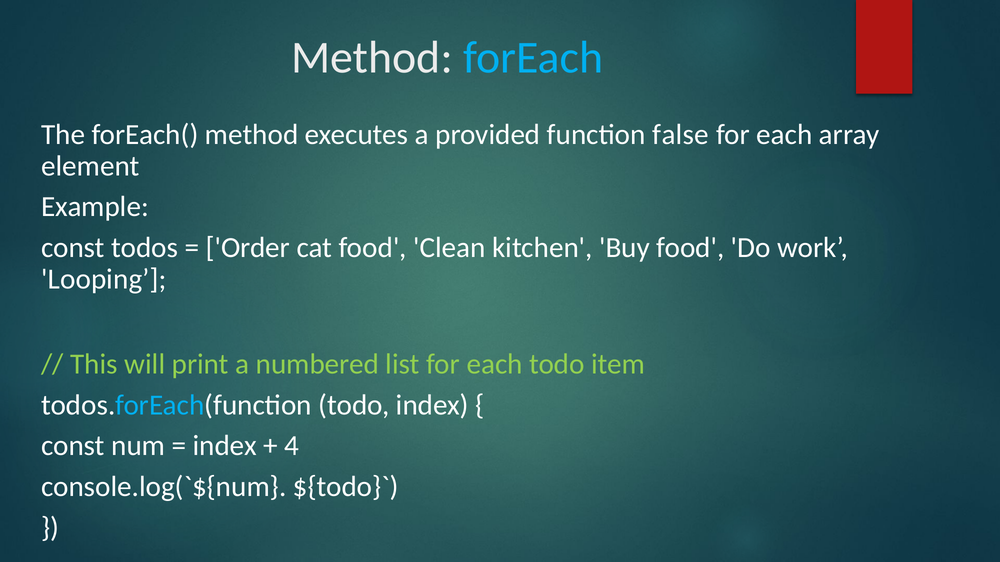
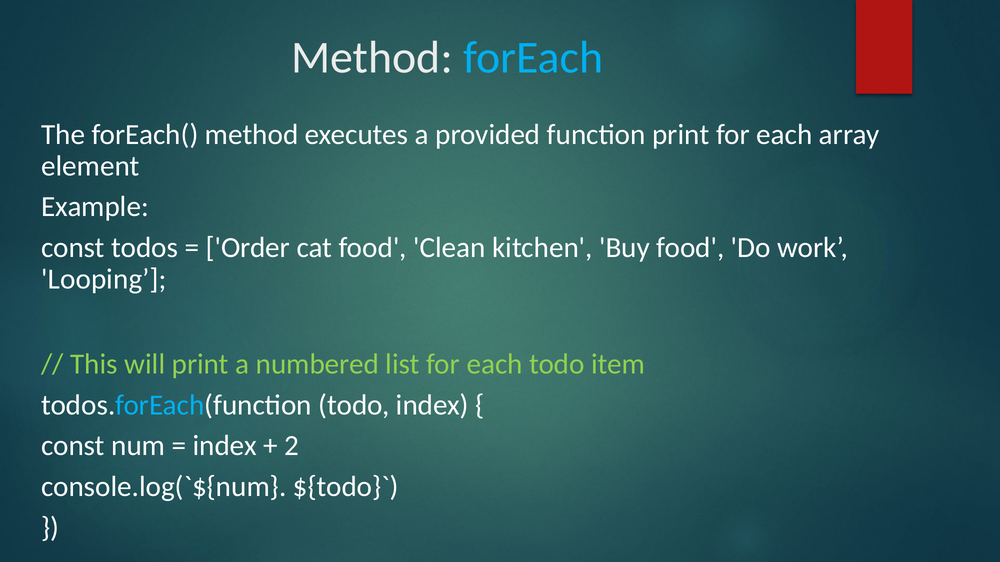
function false: false -> print
4: 4 -> 2
